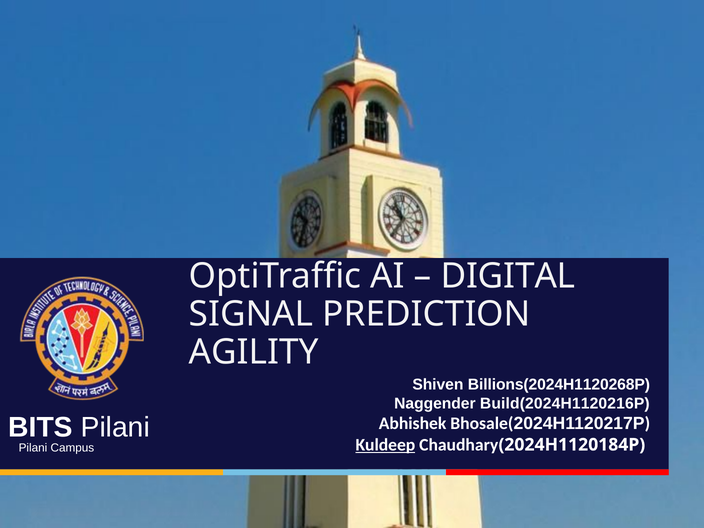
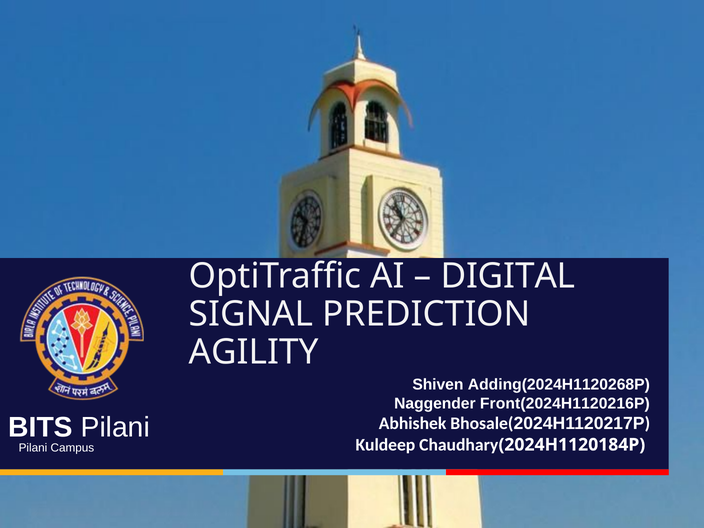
Billions(2024H1120268P: Billions(2024H1120268P -> Adding(2024H1120268P
Build(2024H1120216P: Build(2024H1120216P -> Front(2024H1120216P
Kuldeep underline: present -> none
